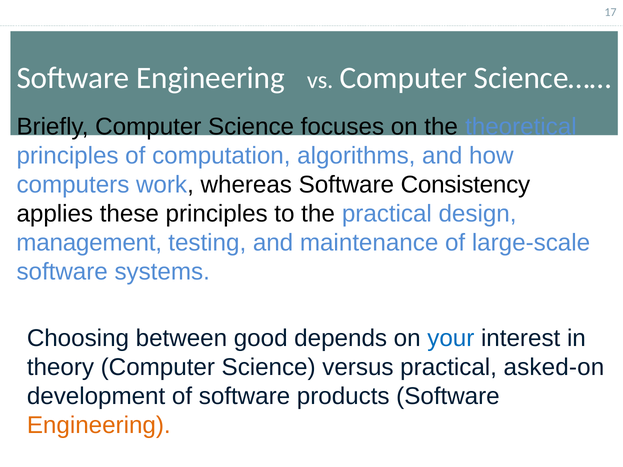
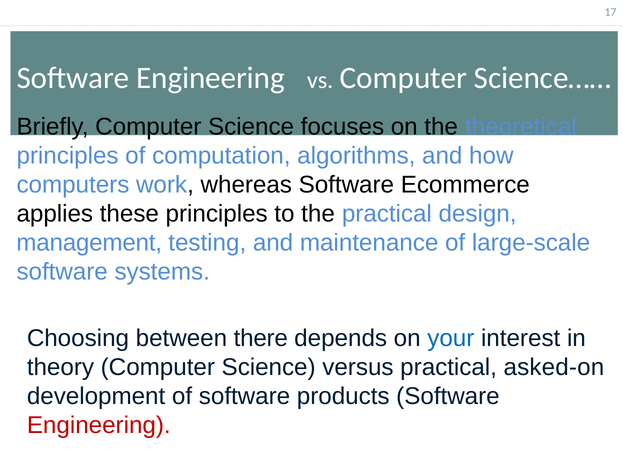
Consistency: Consistency -> Ecommerce
good: good -> there
Engineering at (99, 426) colour: orange -> red
